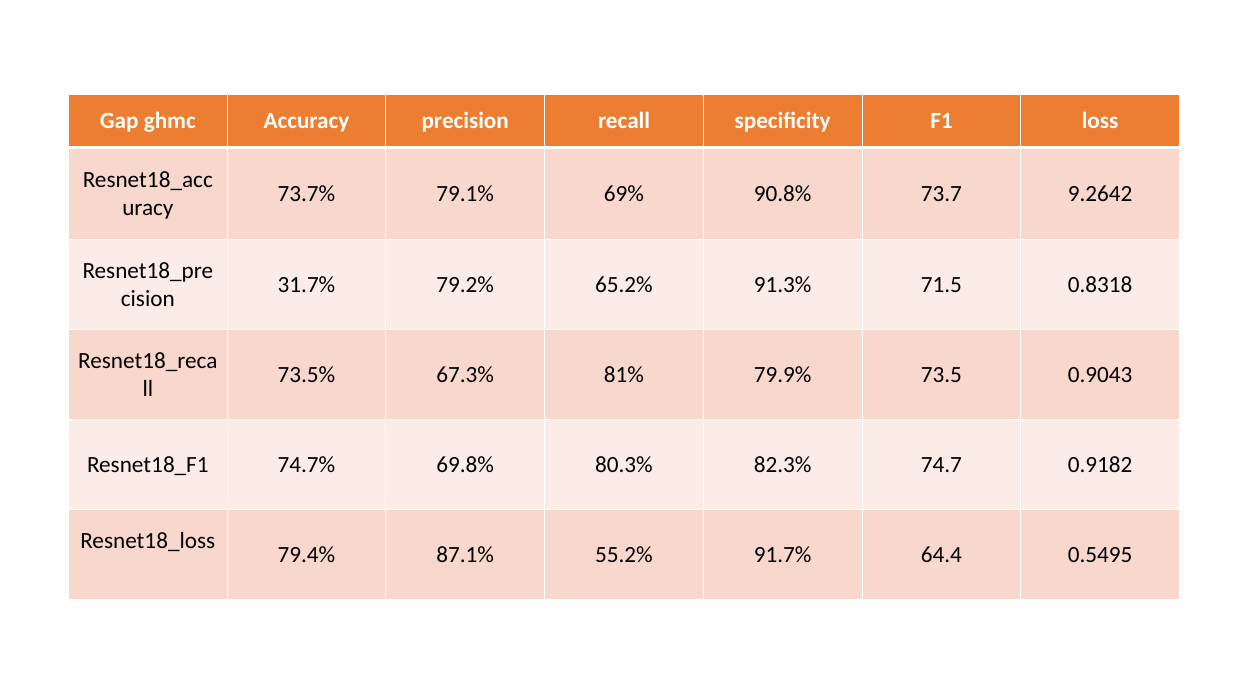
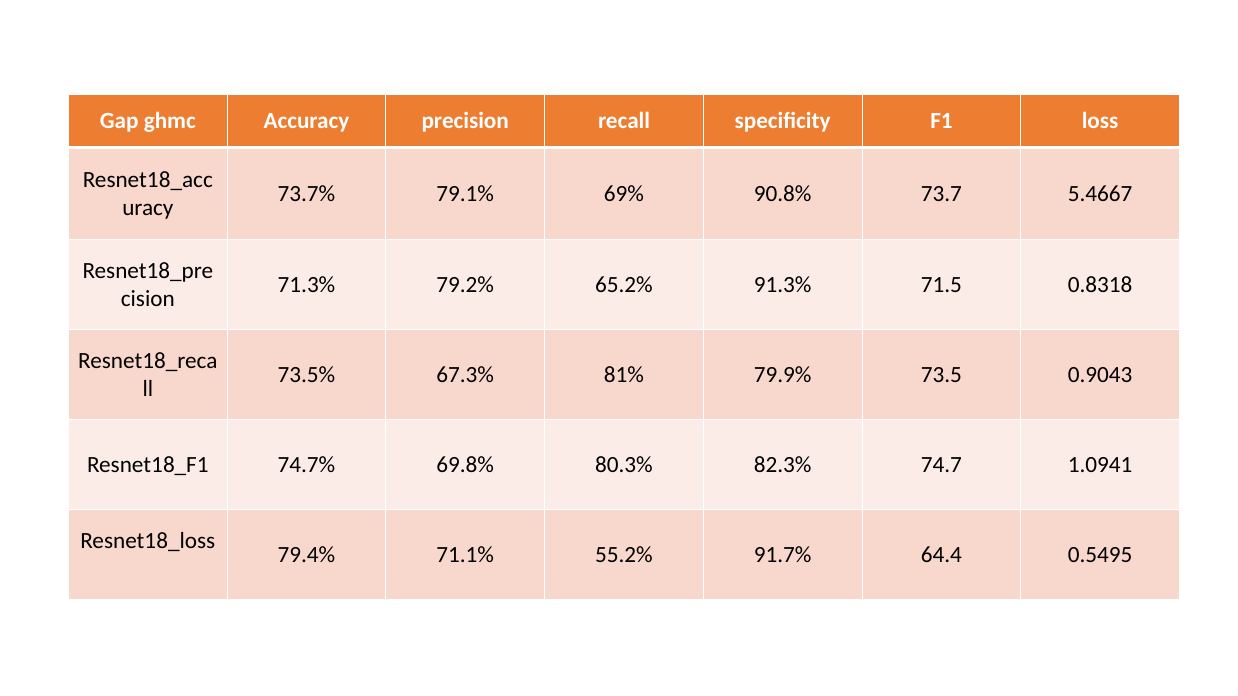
9.2642: 9.2642 -> 5.4667
31.7%: 31.7% -> 71.3%
0.9182: 0.9182 -> 1.0941
87.1%: 87.1% -> 71.1%
